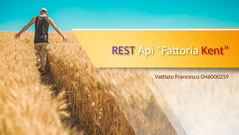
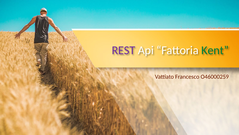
Kent colour: red -> green
